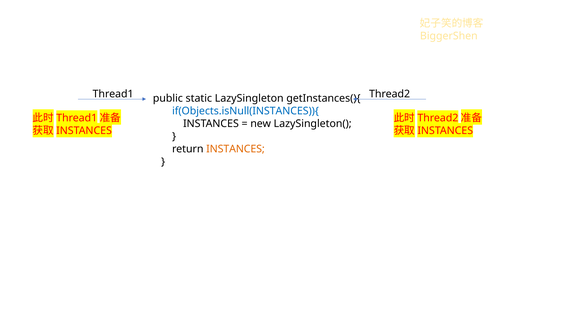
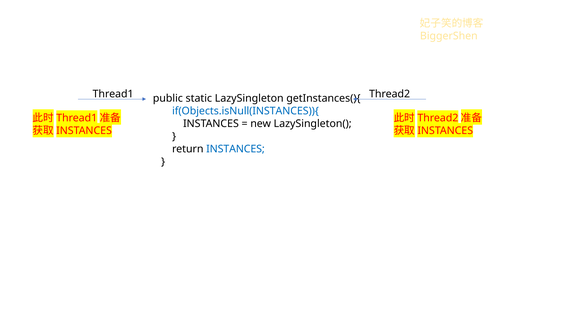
INSTANCES at (235, 149) colour: orange -> blue
